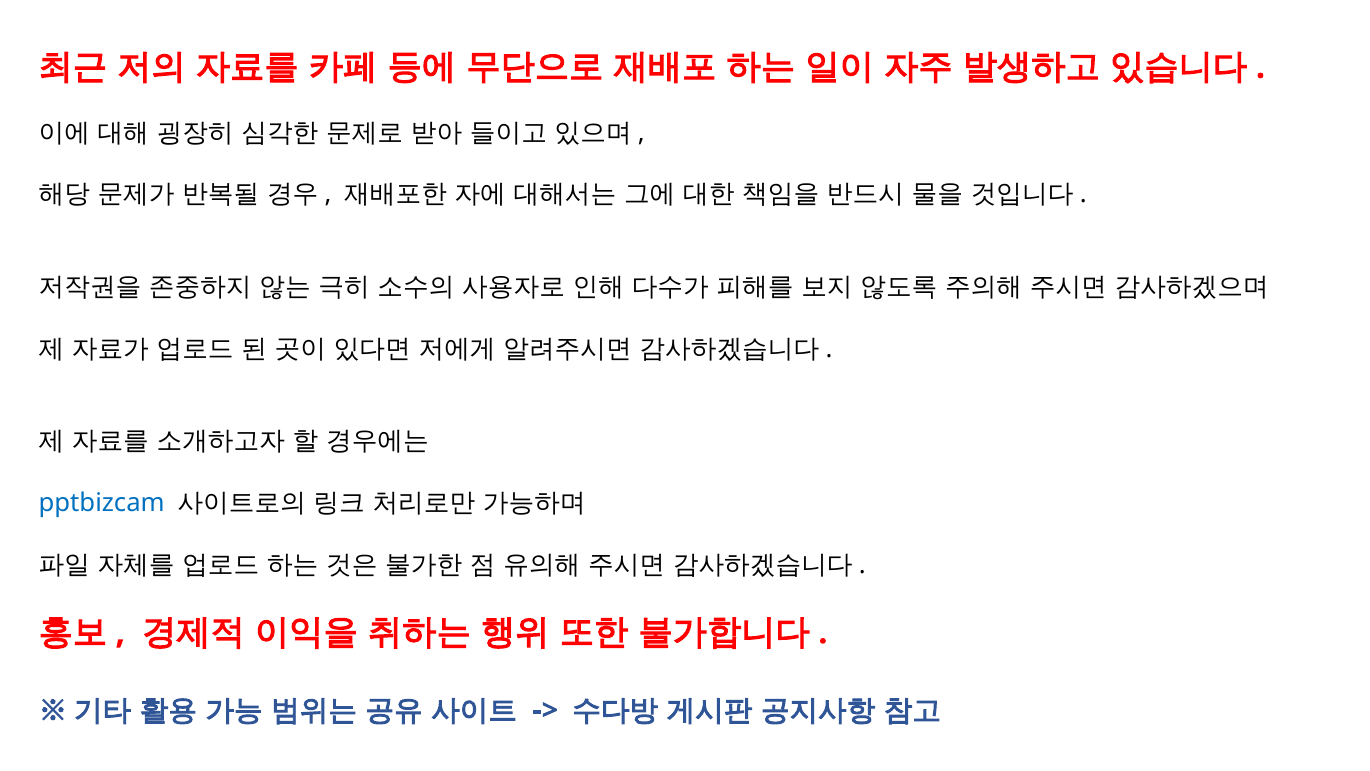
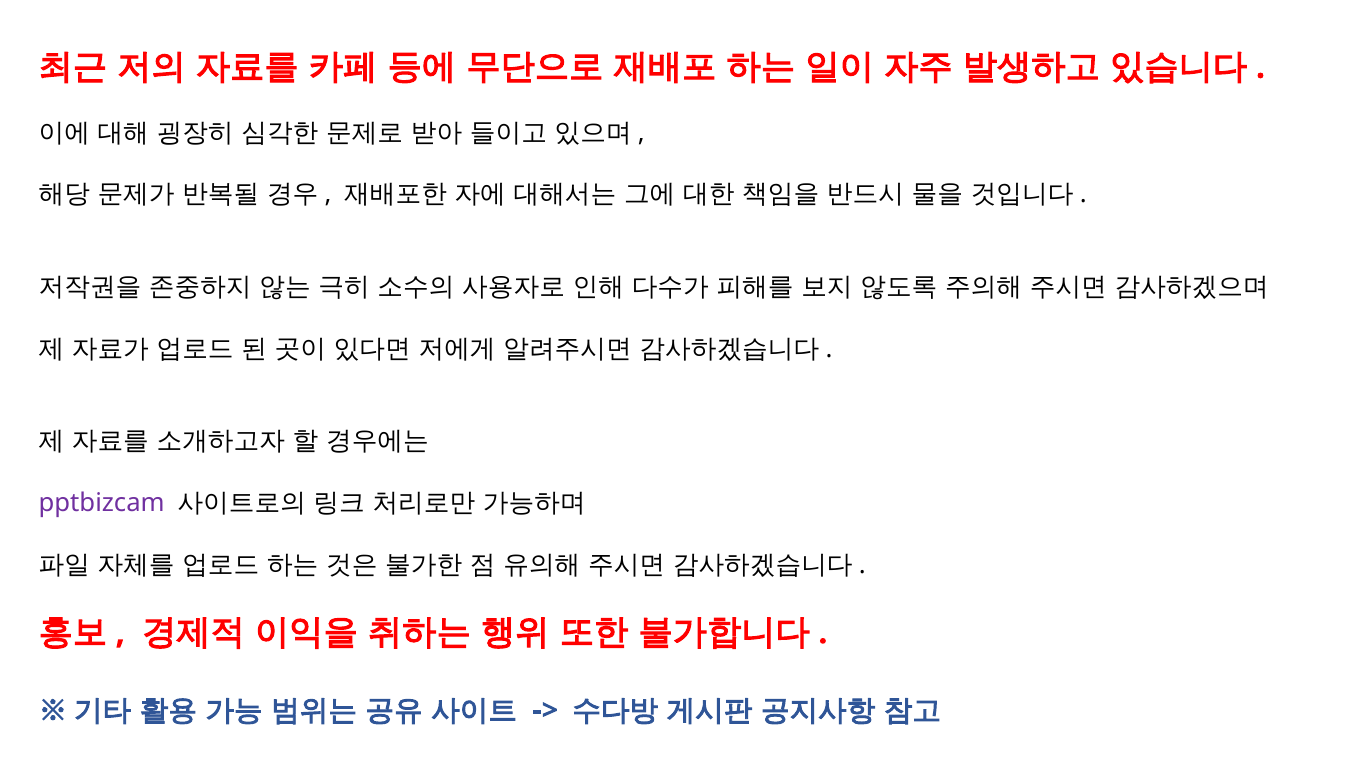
pptbizcam colour: blue -> purple
